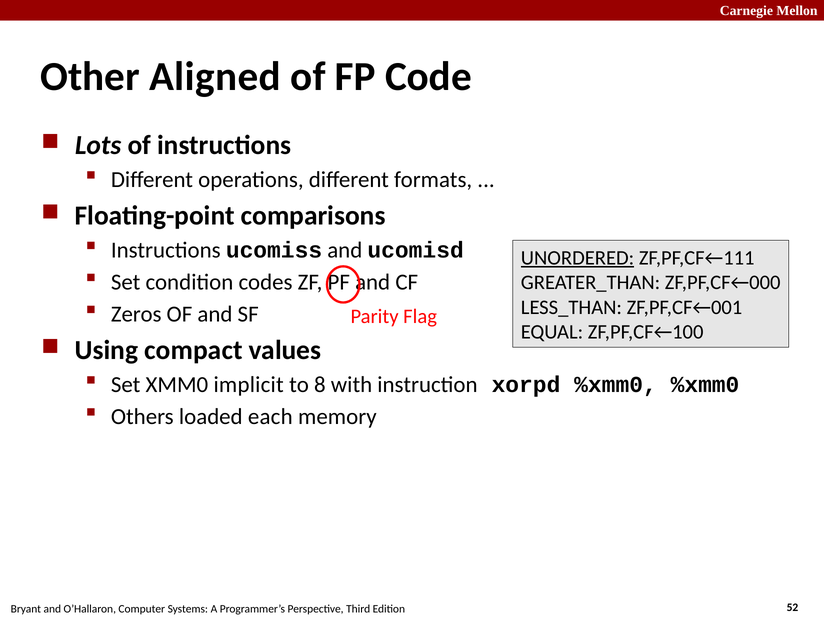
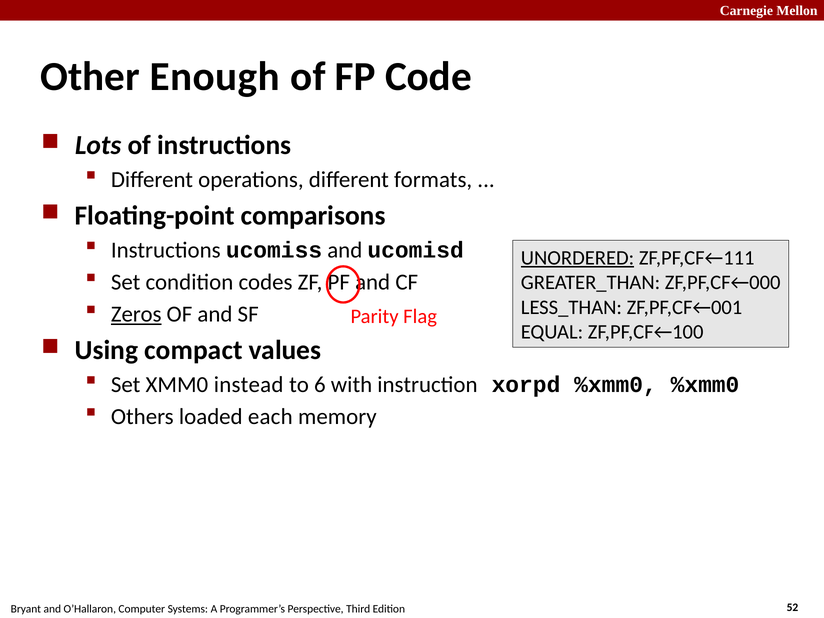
Aligned: Aligned -> Enough
Zeros underline: none -> present
implicit: implicit -> instead
8: 8 -> 6
